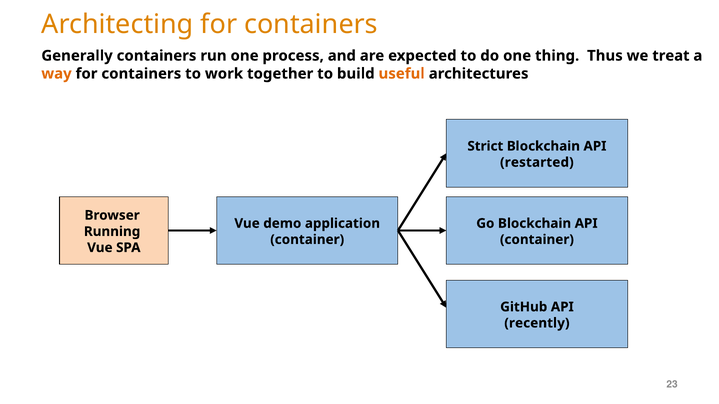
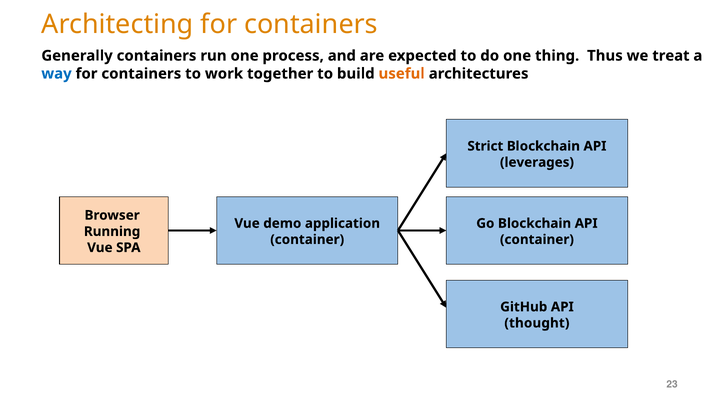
way colour: orange -> blue
restarted: restarted -> leverages
recently: recently -> thought
